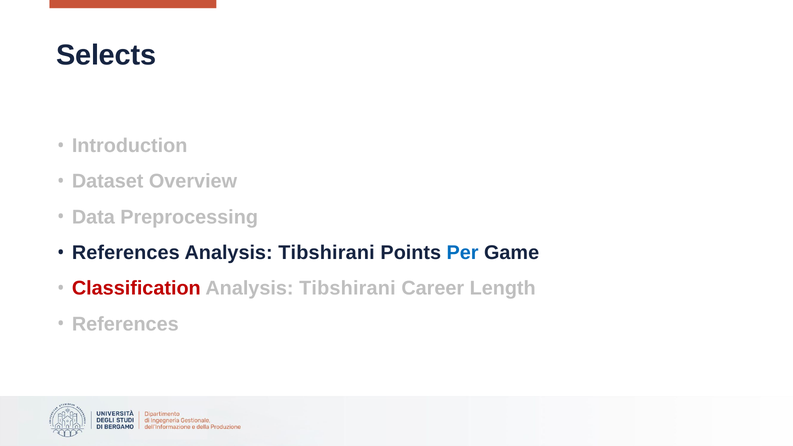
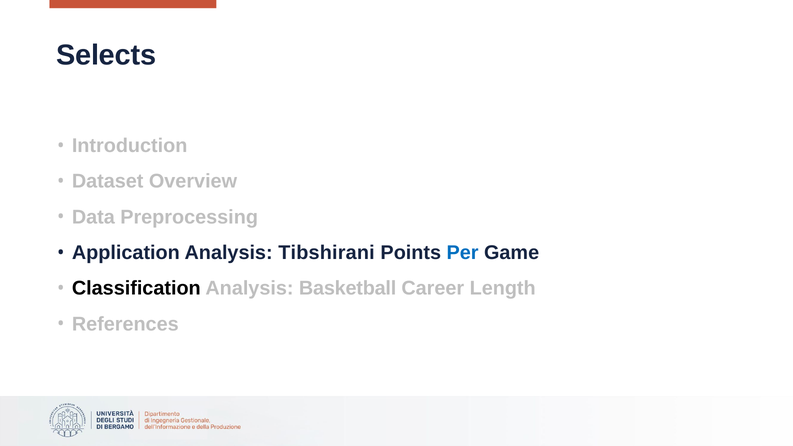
References at (126, 253): References -> Application
Classification colour: red -> black
Tibshirani at (347, 288): Tibshirani -> Basketball
